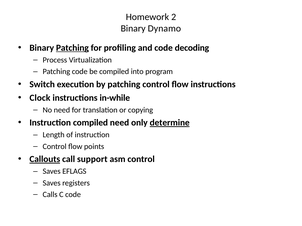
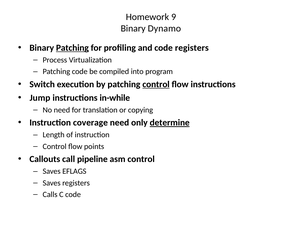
2: 2 -> 9
code decoding: decoding -> registers
control at (156, 85) underline: none -> present
Clock: Clock -> Jump
Instruction compiled: compiled -> coverage
Callouts underline: present -> none
support: support -> pipeline
